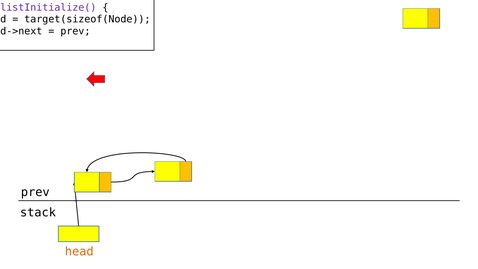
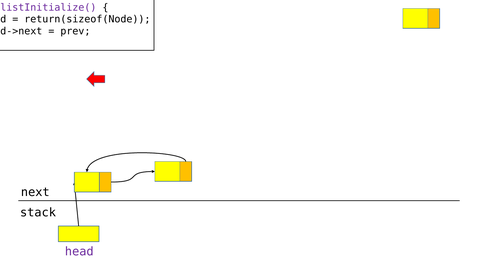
target(sizeof(Node: target(sizeof(Node -> return(sizeof(Node
prev at (35, 192): prev -> next
head at (79, 251) colour: orange -> purple
